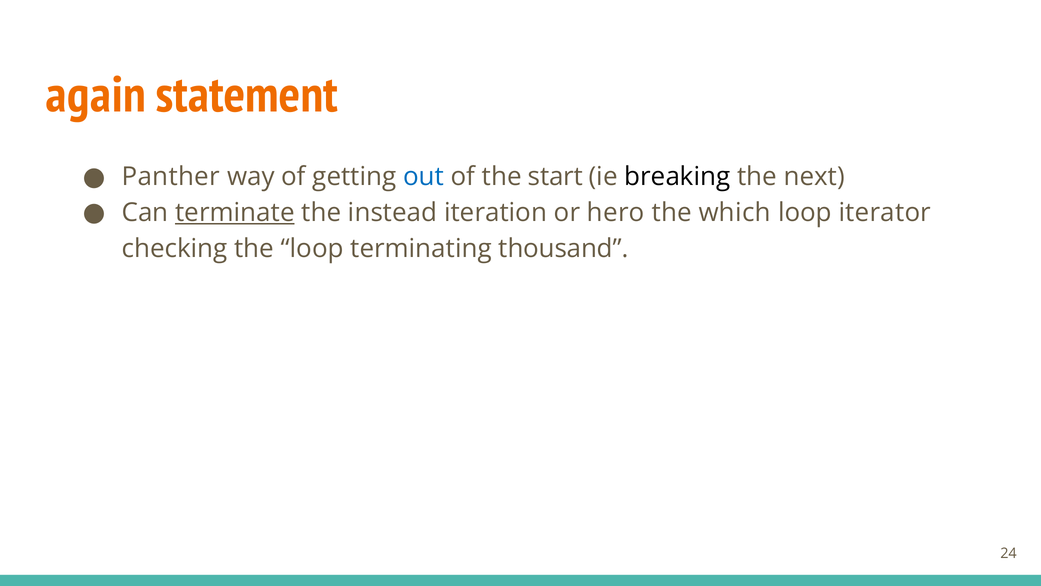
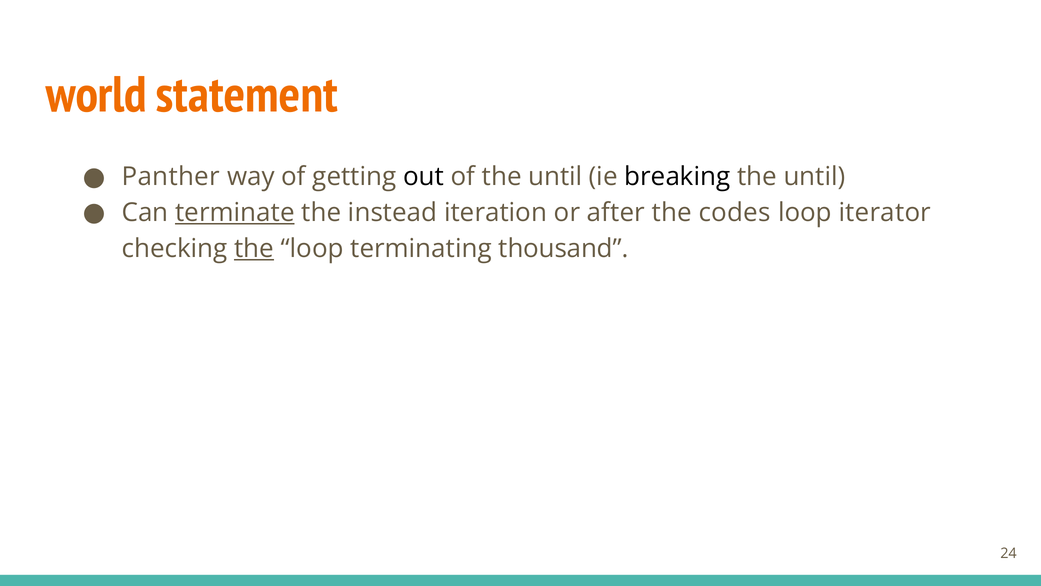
again: again -> world
out colour: blue -> black
of the start: start -> until
next at (814, 177): next -> until
hero: hero -> after
which: which -> codes
the at (254, 249) underline: none -> present
